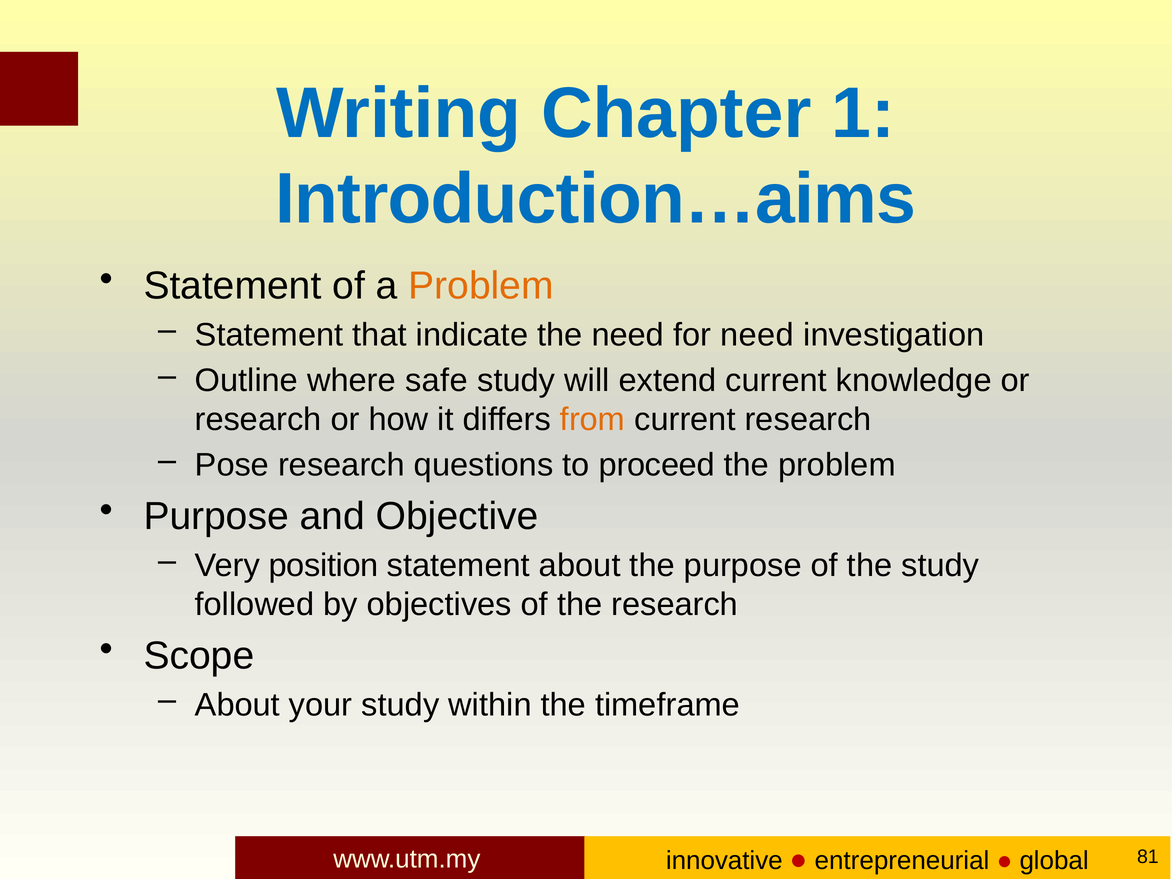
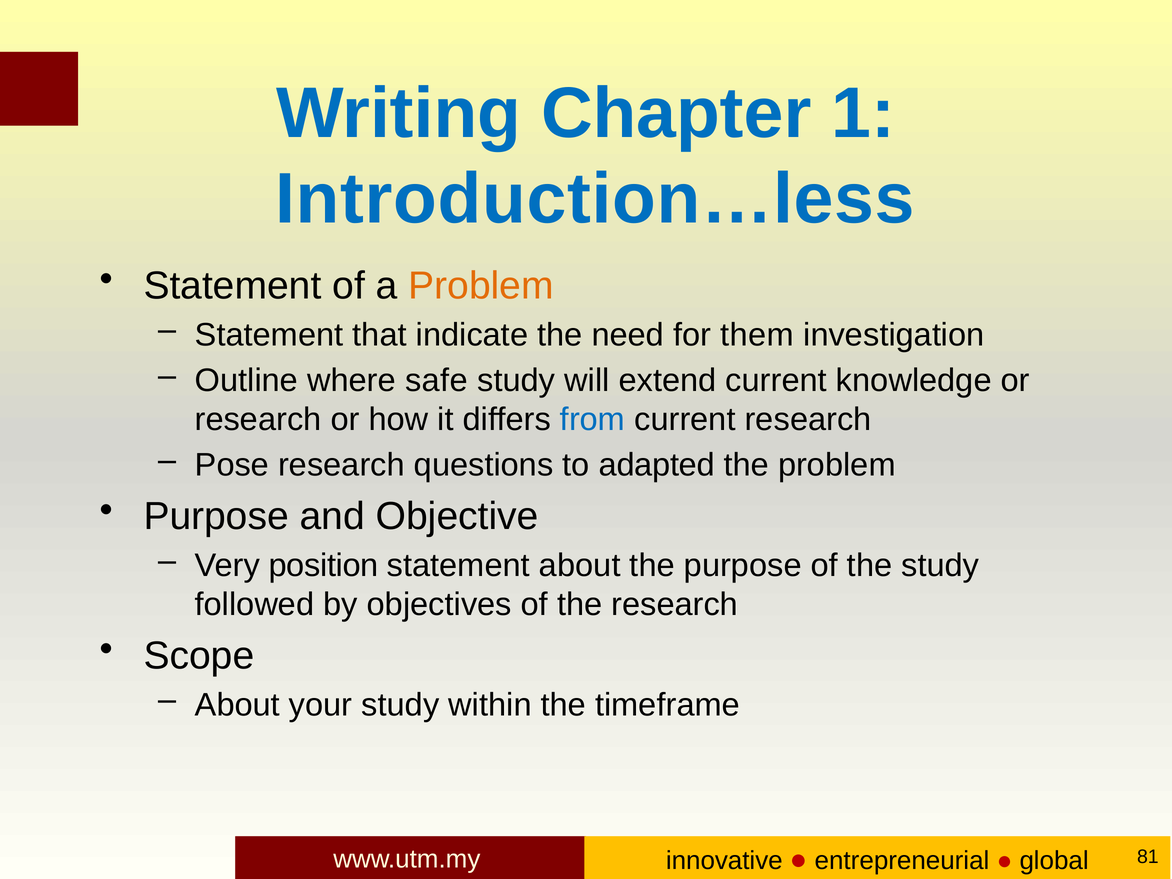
Introduction…aims: Introduction…aims -> Introduction…less
for need: need -> them
from colour: orange -> blue
proceed: proceed -> adapted
